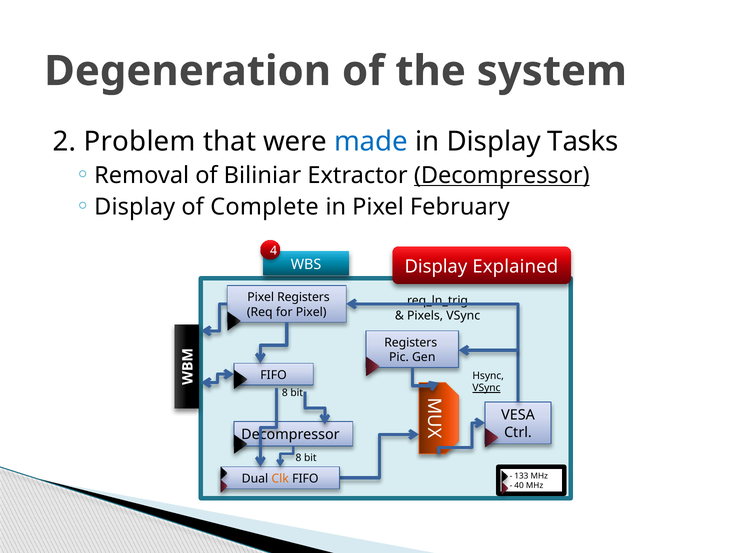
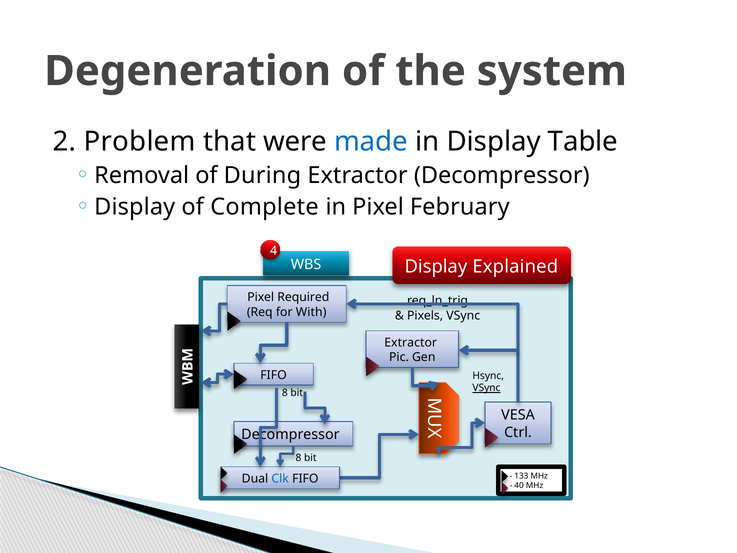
Tasks: Tasks -> Table
Biliniar: Biliniar -> During
Decompressor at (502, 175) underline: present -> none
Pixel Registers: Registers -> Required
Pixel at (311, 312): Pixel -> With
Registers at (411, 342): Registers -> Extractor
Clk colour: orange -> blue
